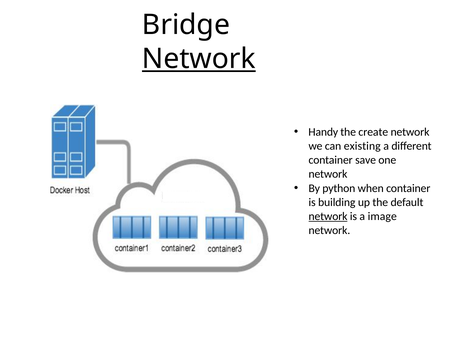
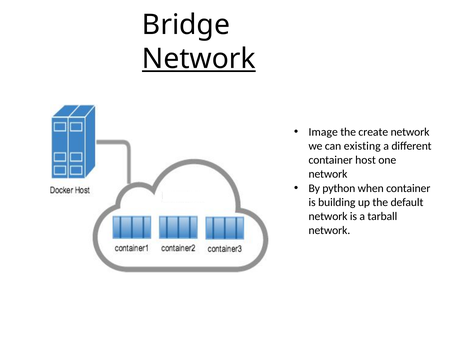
Handy: Handy -> Image
save: save -> host
network at (328, 216) underline: present -> none
image: image -> tarball
